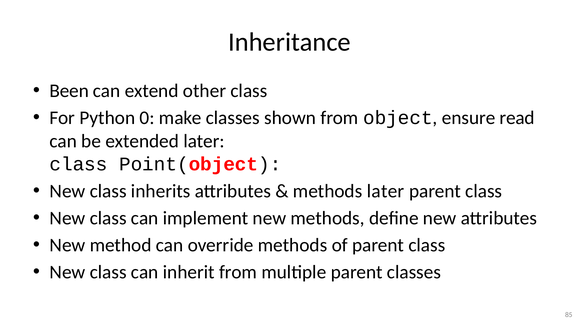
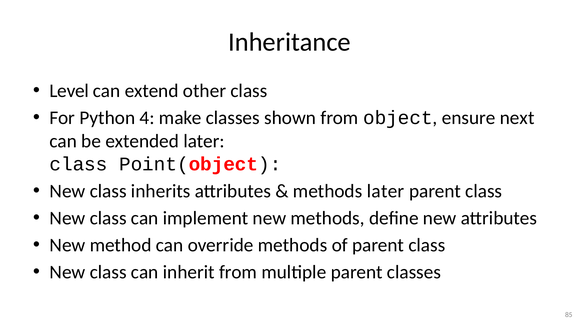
Been: Been -> Level
0: 0 -> 4
read: read -> next
